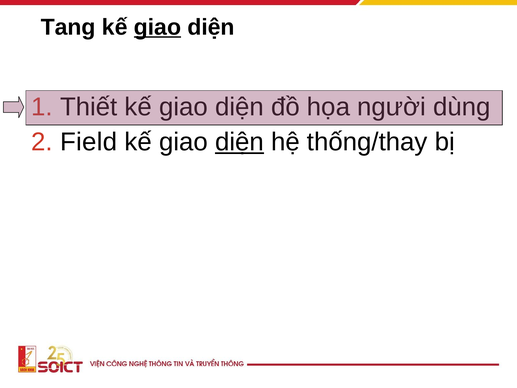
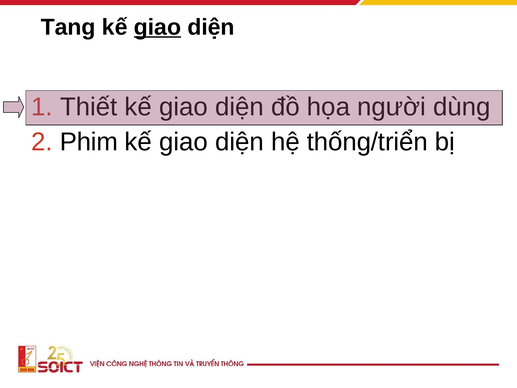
Field: Field -> Phim
diện at (240, 142) underline: present -> none
thống/thay: thống/thay -> thống/triển
